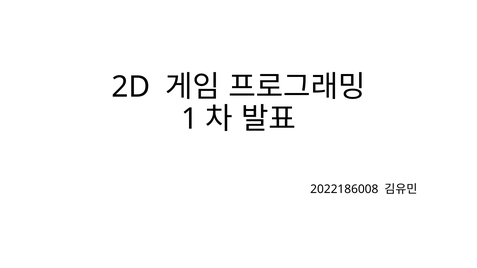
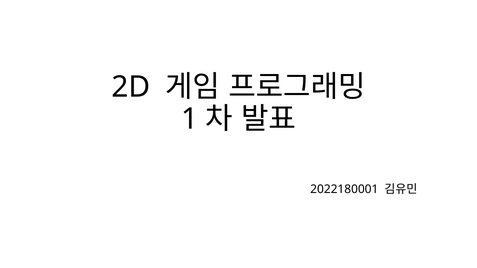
2022186008: 2022186008 -> 2022180001
